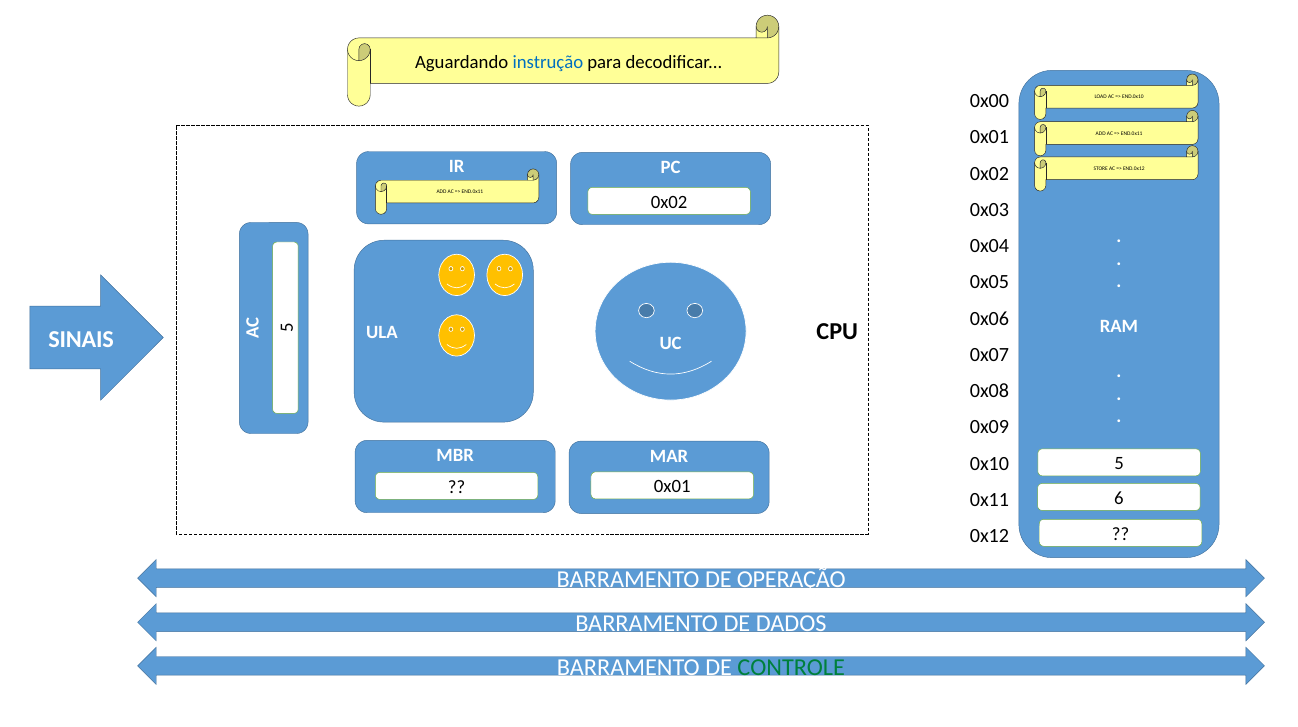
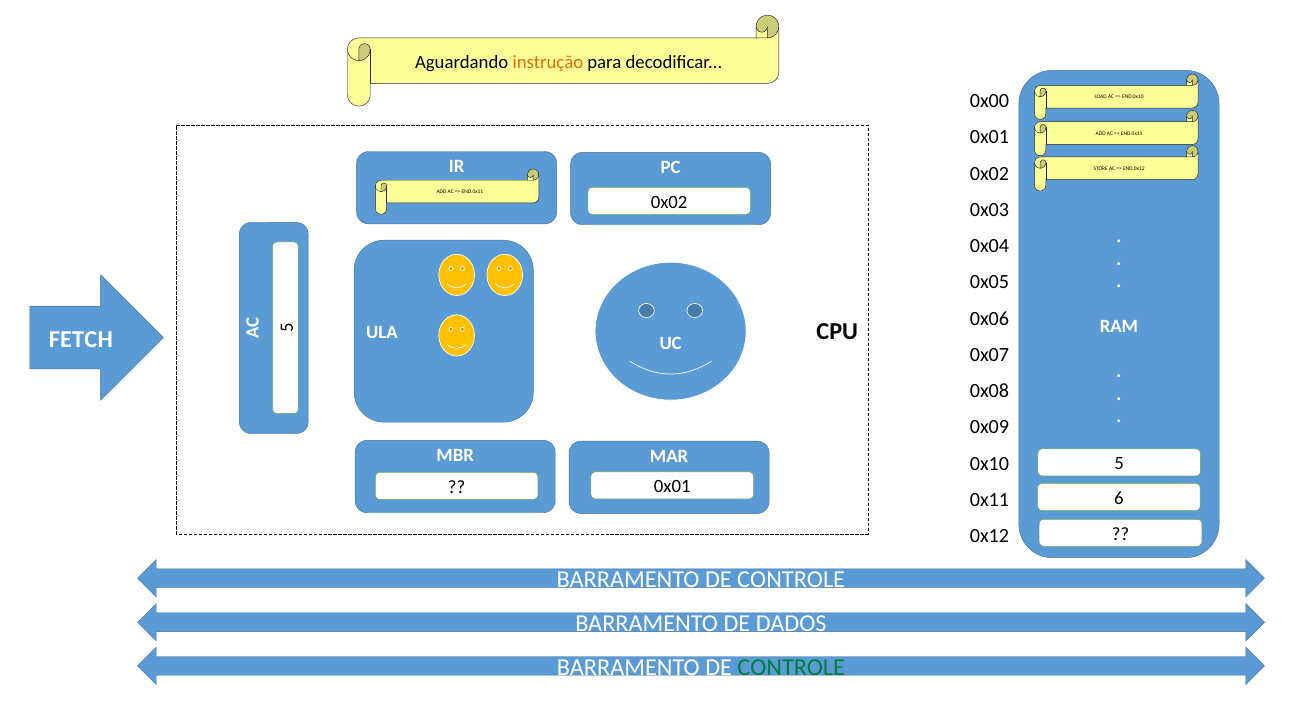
instrução colour: blue -> orange
SINAIS: SINAIS -> FETCH
OPERAÇÃO at (791, 580): OPERAÇÃO -> CONTROLE
